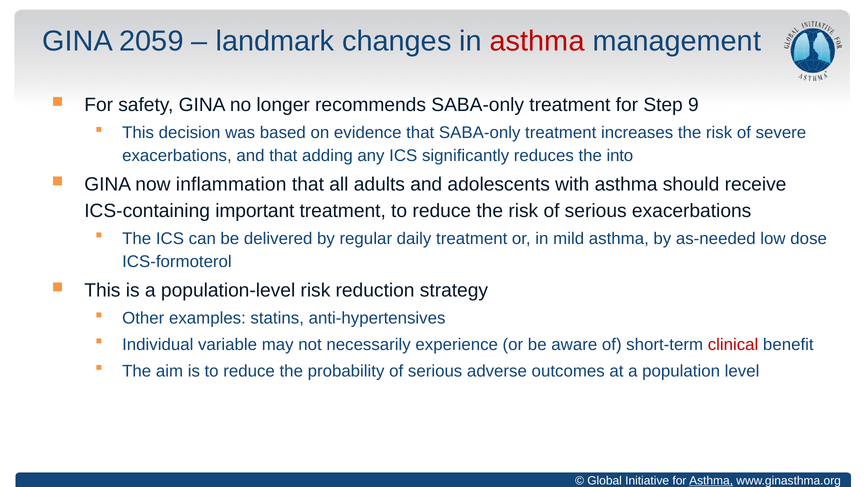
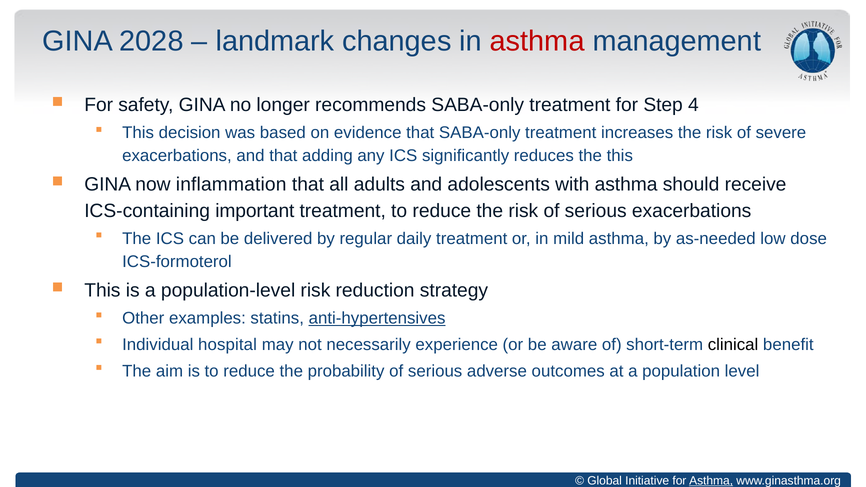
2059: 2059 -> 2028
9: 9 -> 4
the into: into -> this
anti-hypertensives underline: none -> present
variable: variable -> hospital
clinical colour: red -> black
